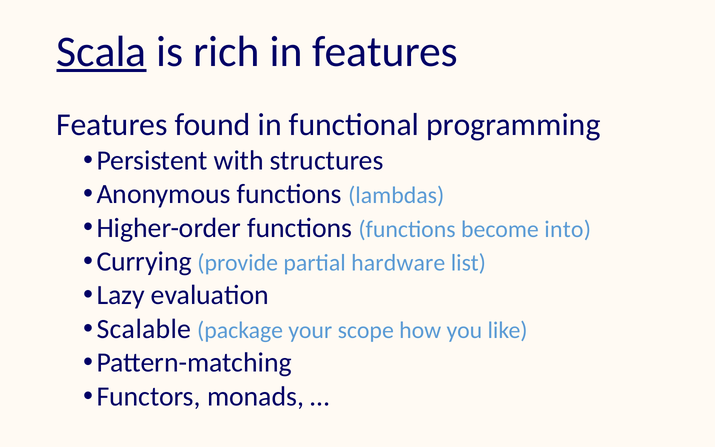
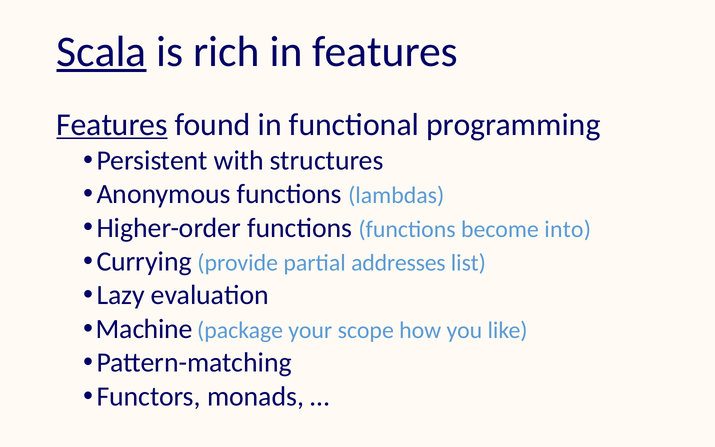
Features at (112, 125) underline: none -> present
hardware: hardware -> addresses
Scalable: Scalable -> Machine
